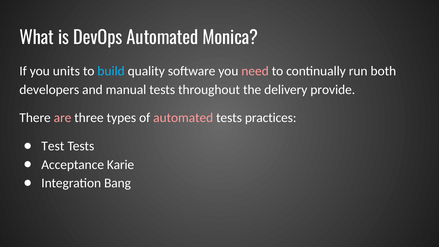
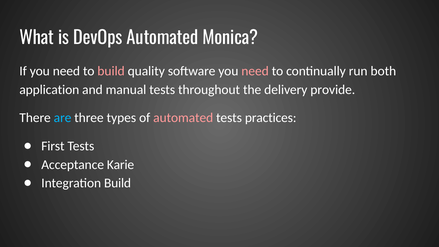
If you units: units -> need
build at (111, 71) colour: light blue -> pink
developers: developers -> application
are colour: pink -> light blue
Test: Test -> First
Integration Bang: Bang -> Build
